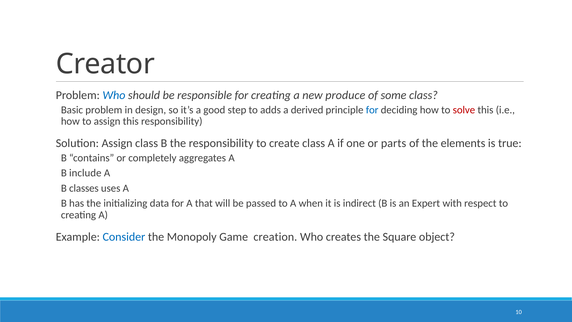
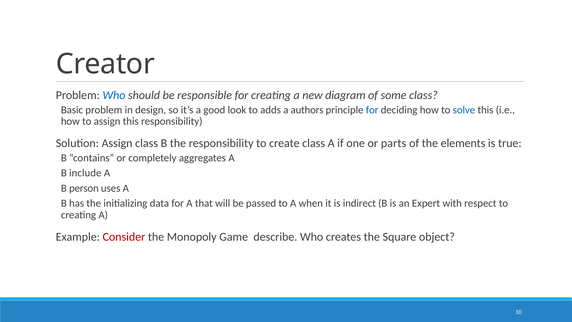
produce: produce -> diagram
step: step -> look
derived: derived -> authors
solve colour: red -> blue
classes: classes -> person
Consider colour: blue -> red
creation: creation -> describe
